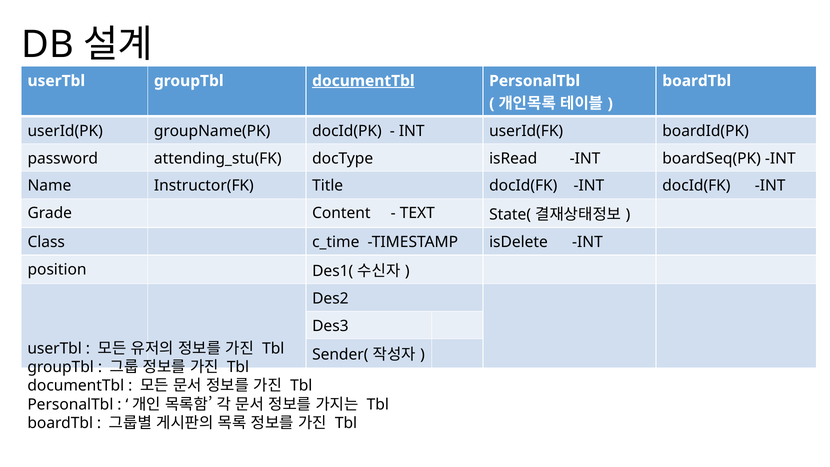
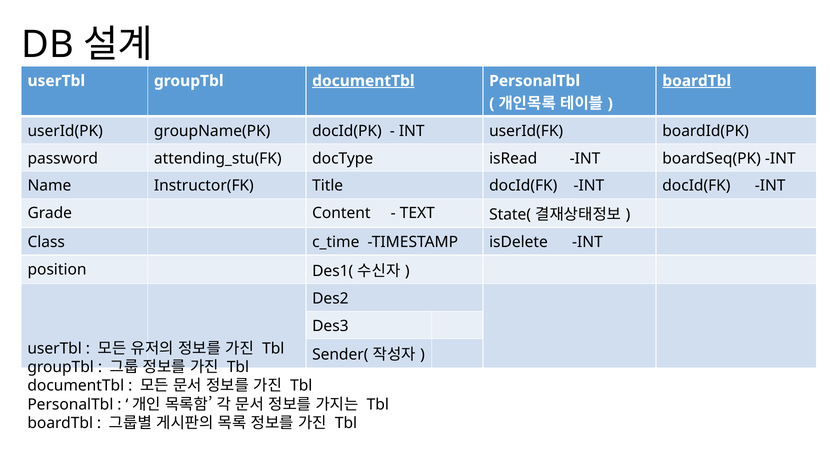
boardTbl at (697, 81) underline: none -> present
